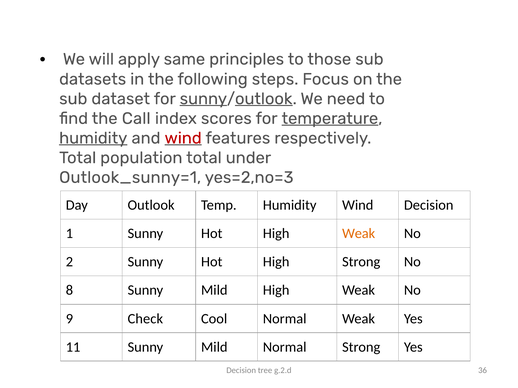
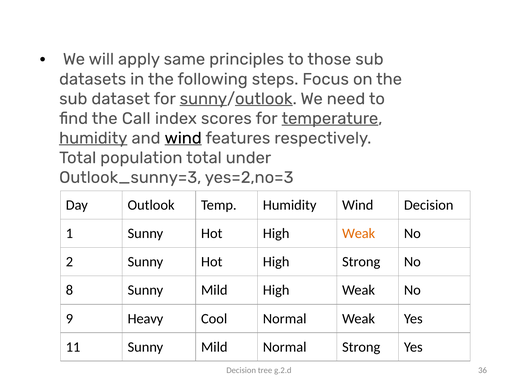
wind at (183, 138) colour: red -> black
Outlook_sunny=1: Outlook_sunny=1 -> Outlook_sunny=3
Check: Check -> Heavy
